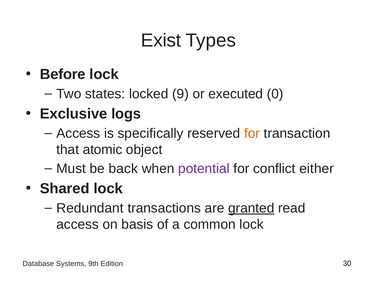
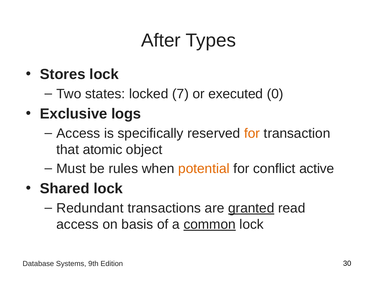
Exist: Exist -> After
Before: Before -> Stores
9: 9 -> 7
back: back -> rules
potential colour: purple -> orange
either: either -> active
common underline: none -> present
